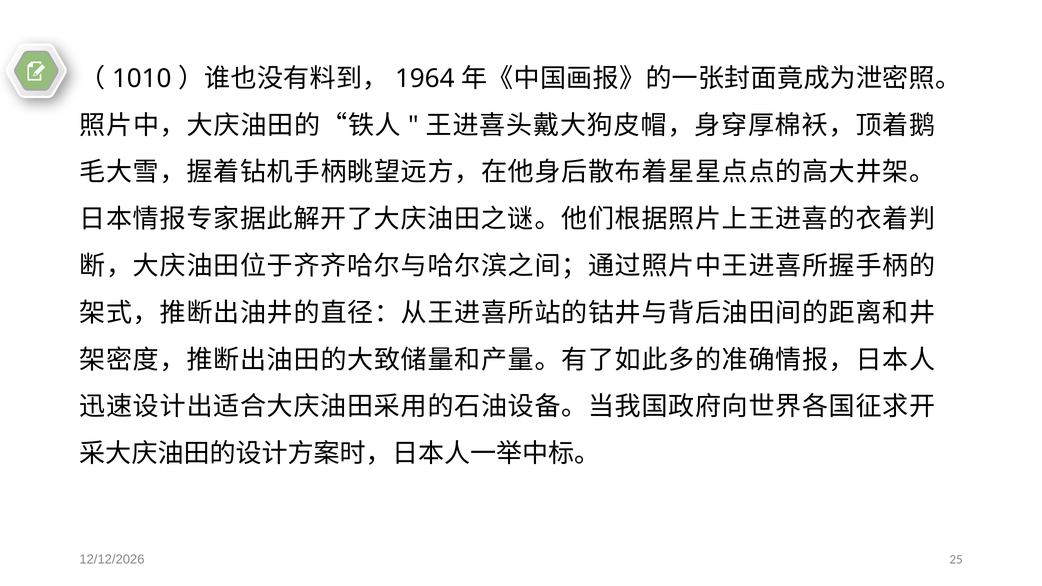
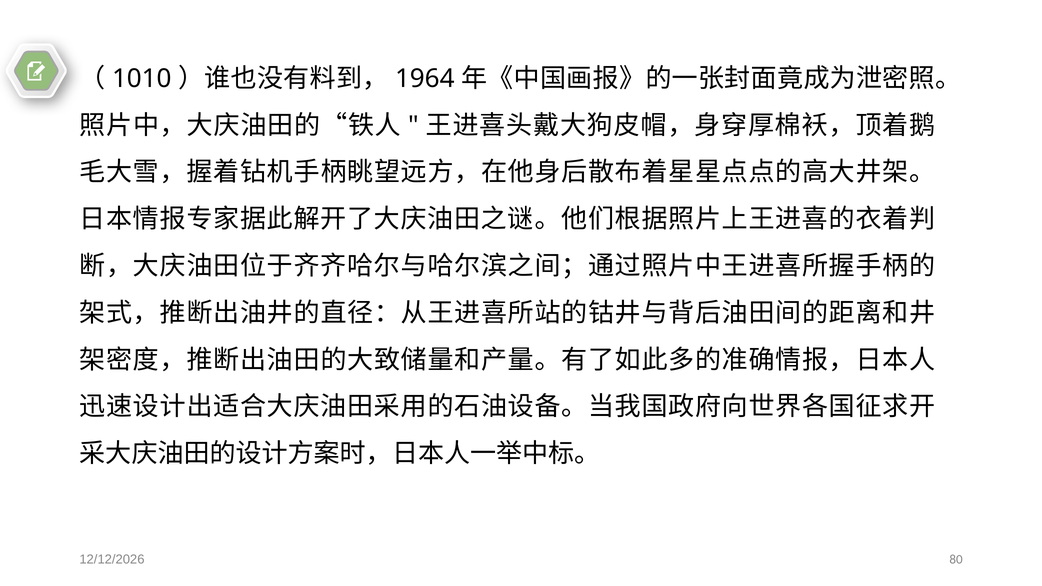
25: 25 -> 80
